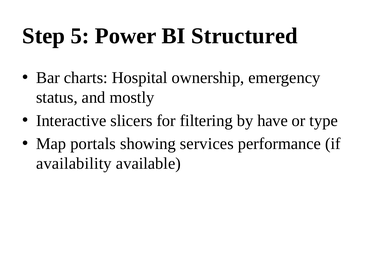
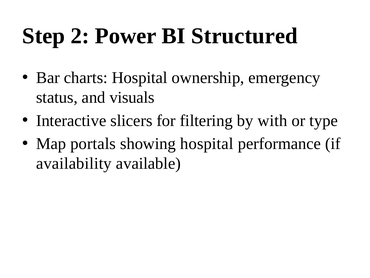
5: 5 -> 2
mostly: mostly -> visuals
have: have -> with
showing services: services -> hospital
